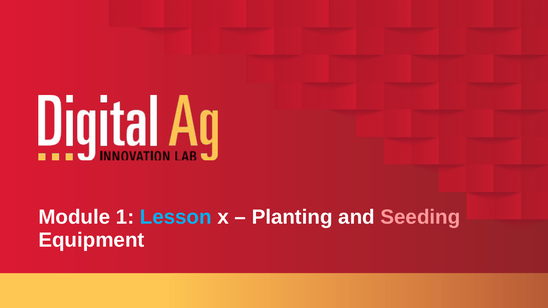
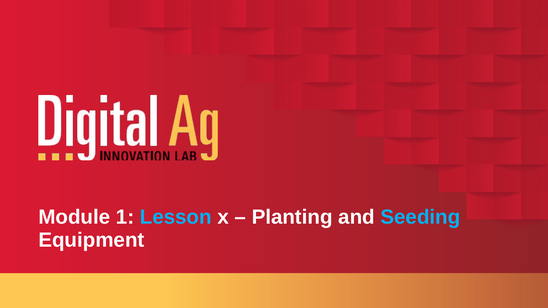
Seeding colour: pink -> light blue
